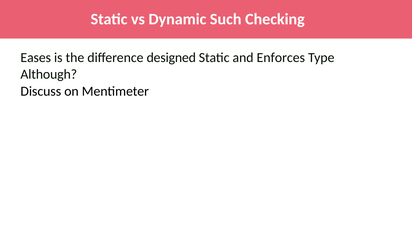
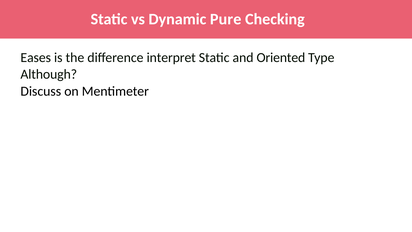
Such: Such -> Pure
designed: designed -> interpret
Enforces: Enforces -> Oriented
